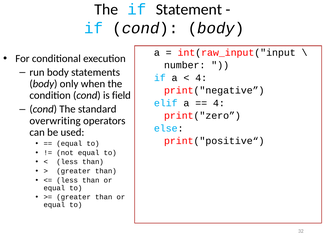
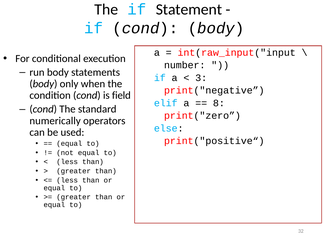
4 at (201, 78): 4 -> 3
4 at (219, 103): 4 -> 8
overwriting: overwriting -> numerically
